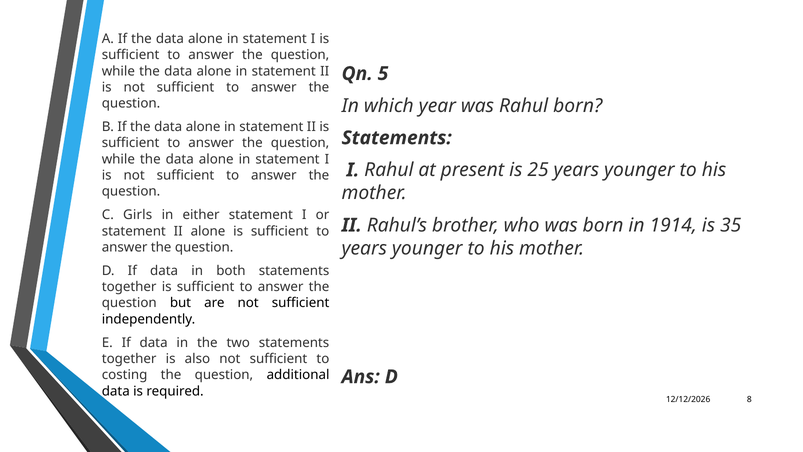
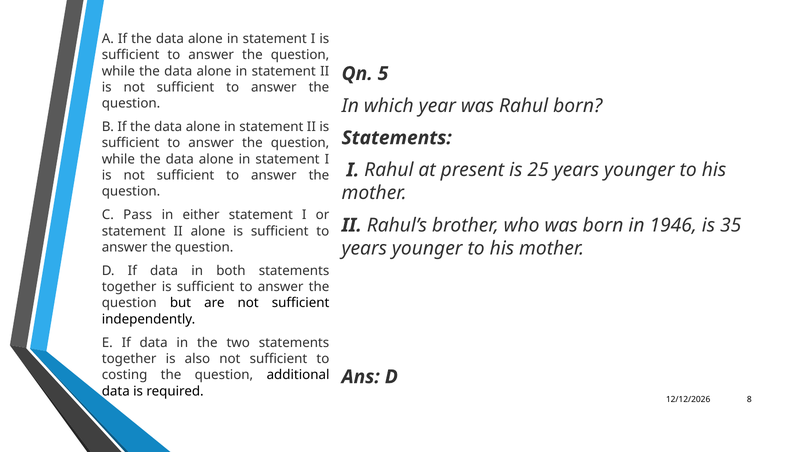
Girls: Girls -> Pass
1914: 1914 -> 1946
